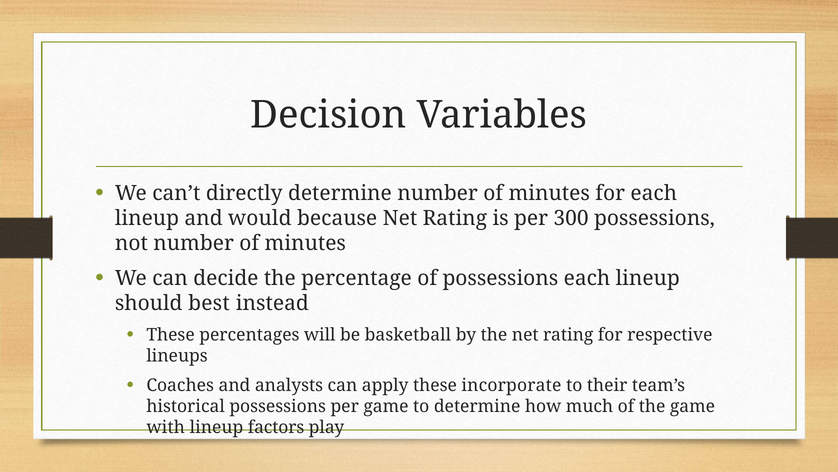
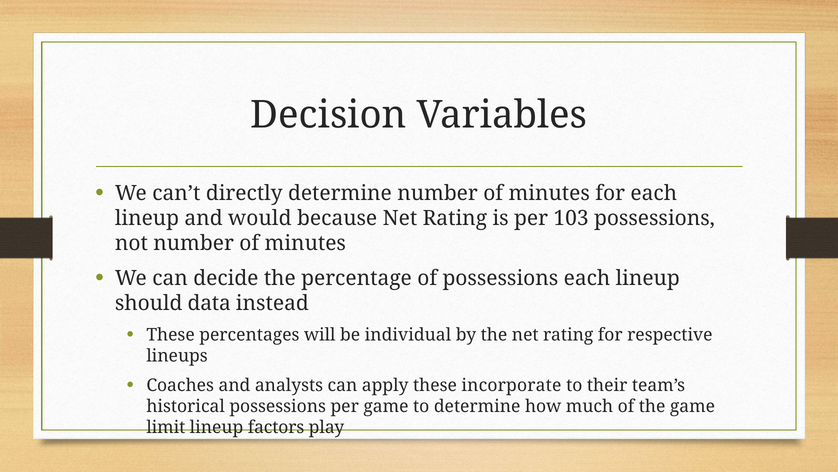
300: 300 -> 103
best: best -> data
basketball: basketball -> individual
with: with -> limit
